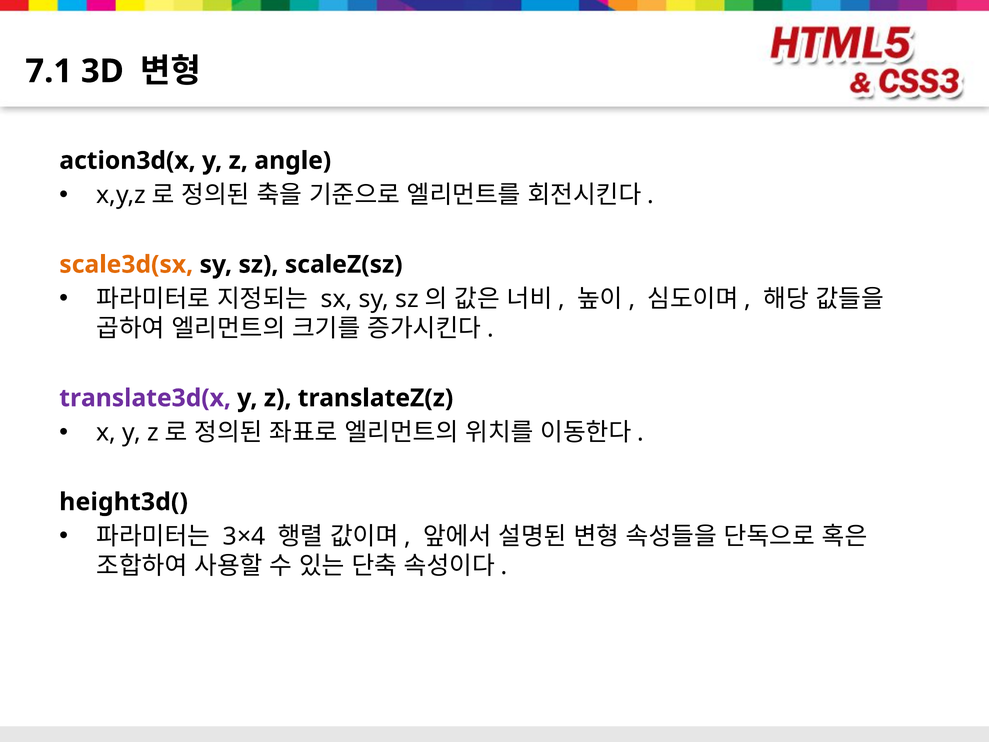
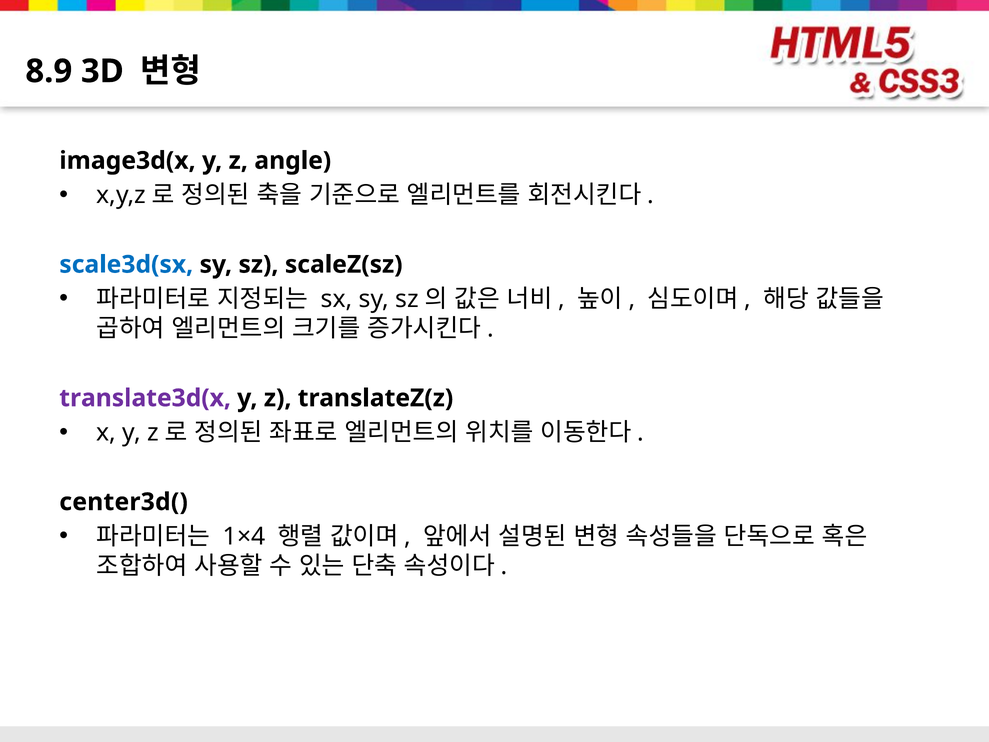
7.1: 7.1 -> 8.9
action3d(x: action3d(x -> image3d(x
scale3d(sx colour: orange -> blue
height3d(: height3d( -> center3d(
3×4: 3×4 -> 1×4
